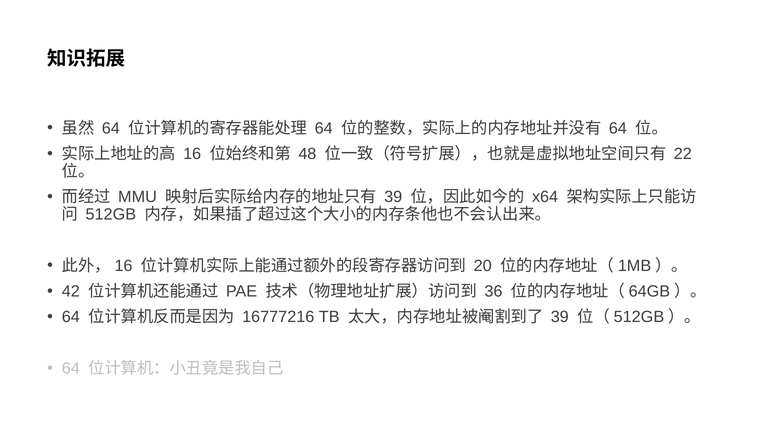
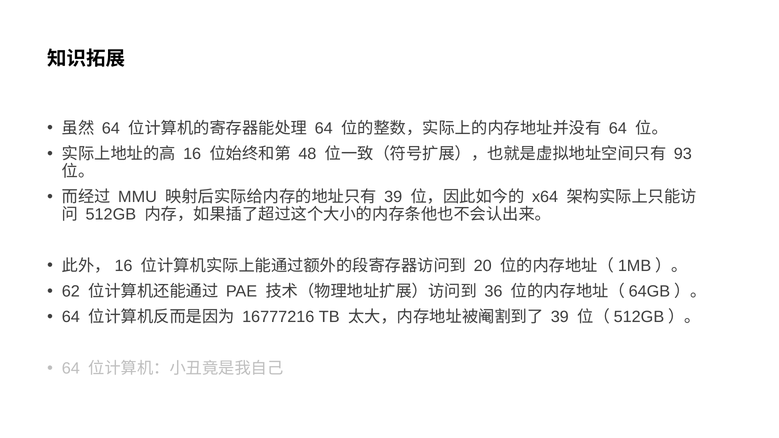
22: 22 -> 93
42: 42 -> 62
